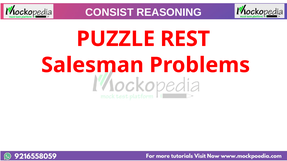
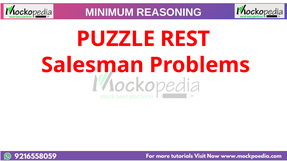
CONSIST: CONSIST -> MINIMUM
